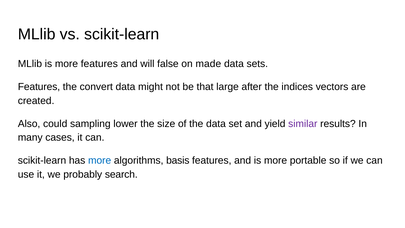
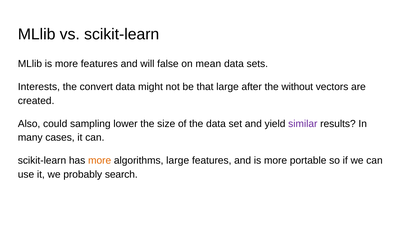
made: made -> mean
Features at (39, 87): Features -> Interests
indices: indices -> without
more at (100, 161) colour: blue -> orange
algorithms basis: basis -> large
